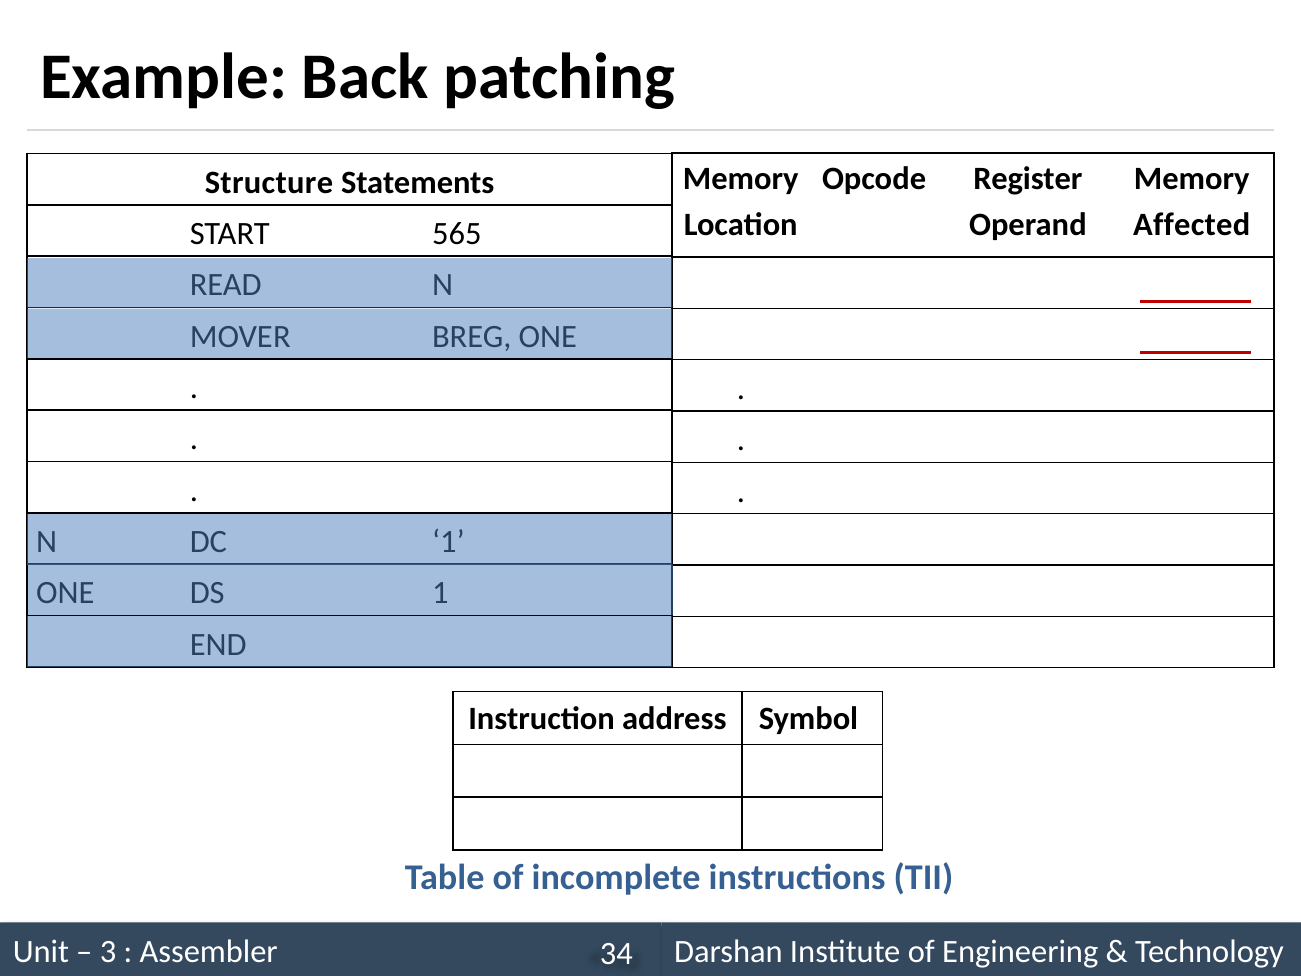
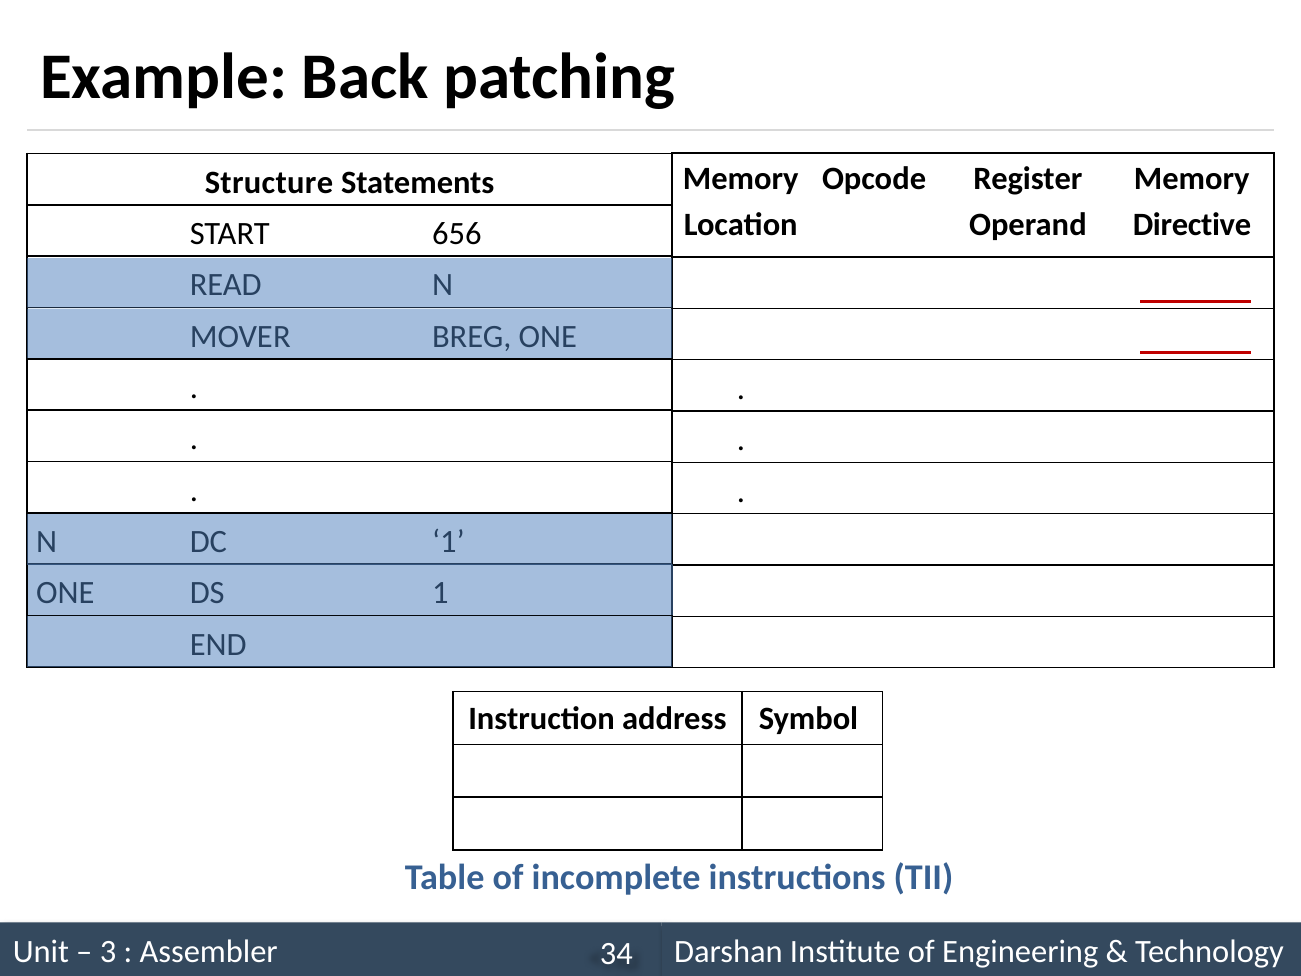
Affected: Affected -> Directive
565: 565 -> 656
